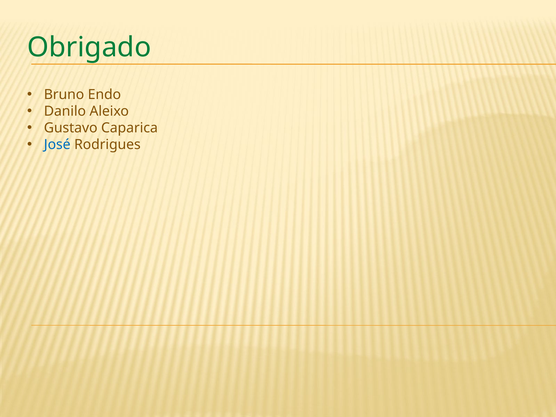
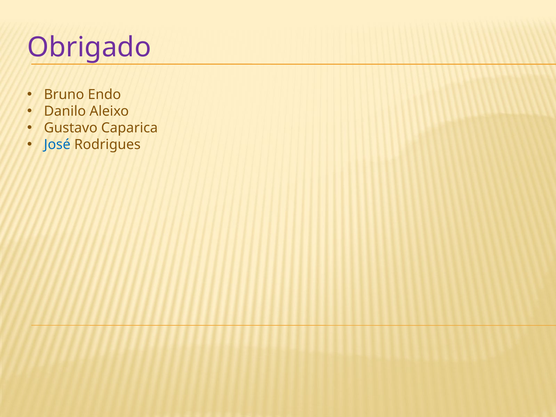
Obrigado colour: green -> purple
